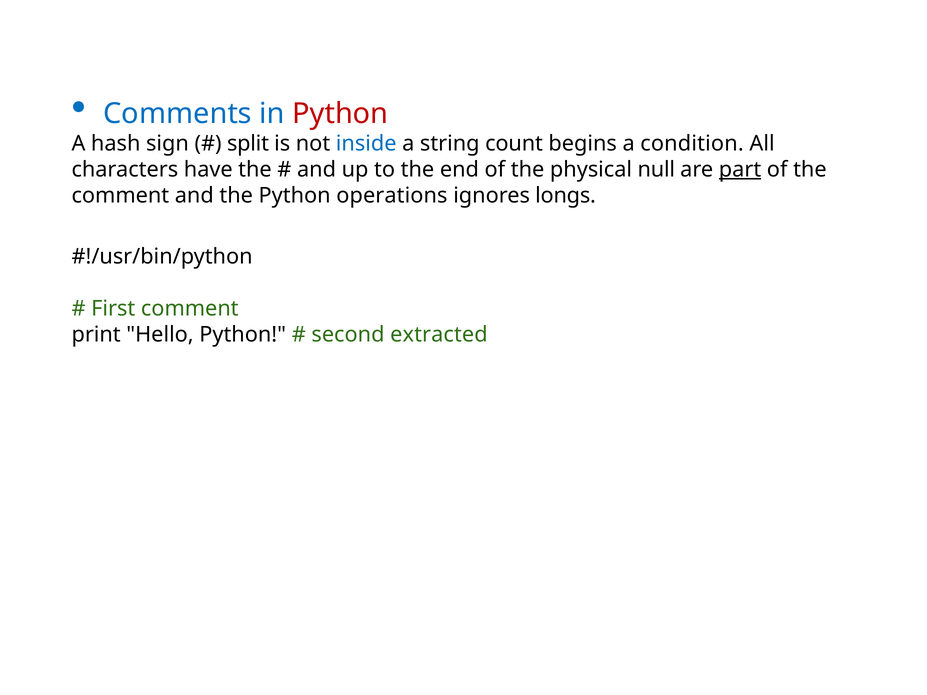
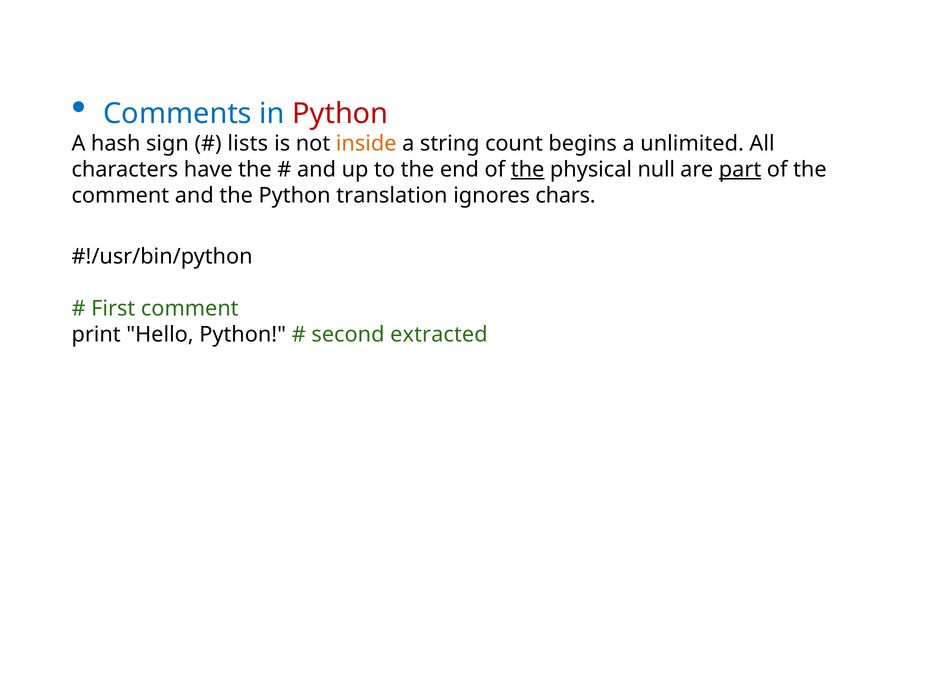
split: split -> lists
inside colour: blue -> orange
condition: condition -> unlimited
the at (528, 170) underline: none -> present
operations: operations -> translation
longs: longs -> chars
